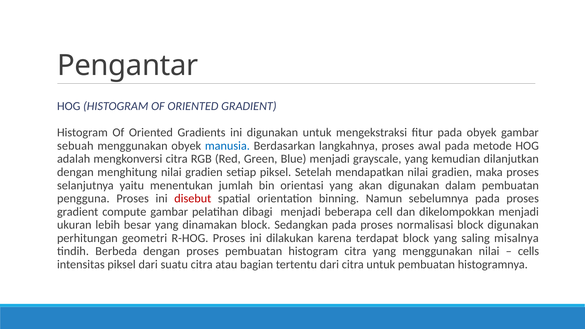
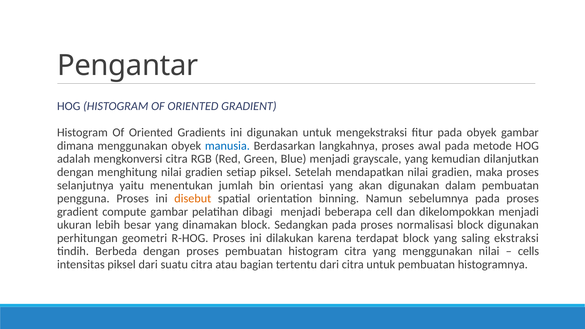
sebuah: sebuah -> dimana
disebut colour: red -> orange
misalnya: misalnya -> ekstraksi
